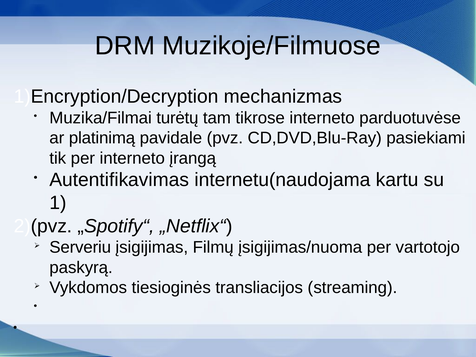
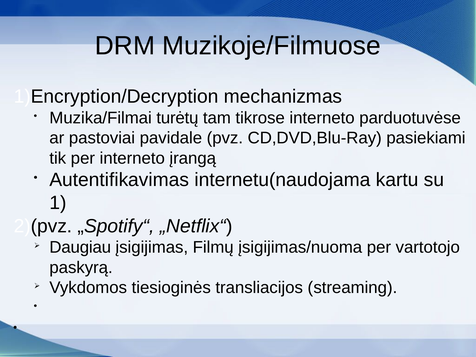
platinimą: platinimą -> pastoviai
Serveriu: Serveriu -> Daugiau
